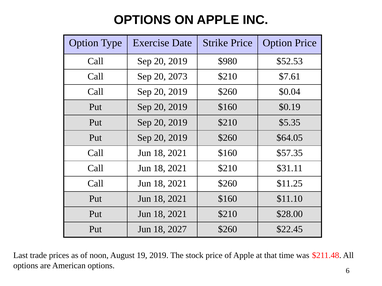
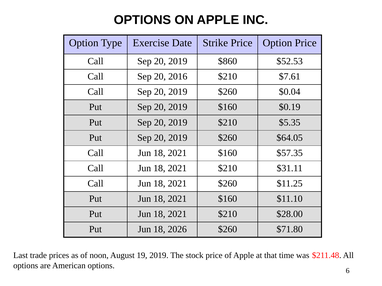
$980: $980 -> $860
2073: 2073 -> 2016
2027: 2027 -> 2026
$22.45: $22.45 -> $71.80
